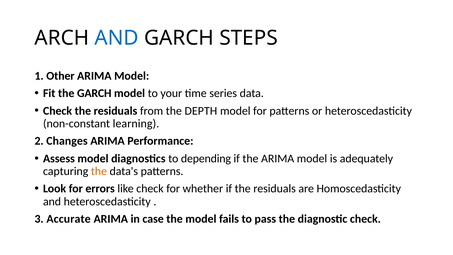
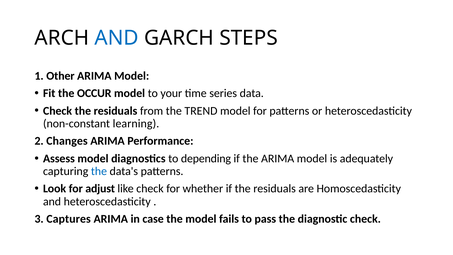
the GARCH: GARCH -> OCCUR
DEPTH: DEPTH -> TREND
the at (99, 171) colour: orange -> blue
errors: errors -> adjust
Accurate: Accurate -> Captures
